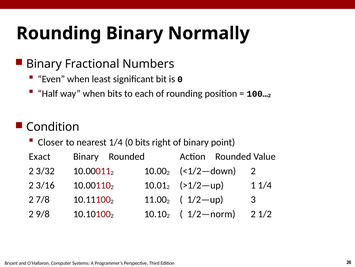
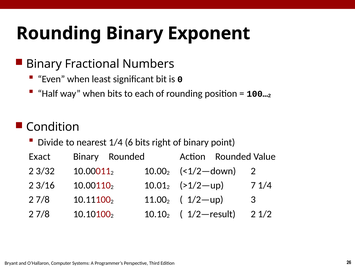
Normally: Normally -> Exponent
Closer: Closer -> Divide
1/4 0: 0 -> 6
1: 1 -> 7
9/8 at (43, 213): 9/8 -> 7/8
1/2—norm: 1/2—norm -> 1/2—result
